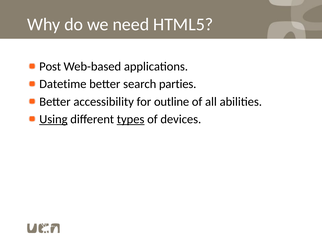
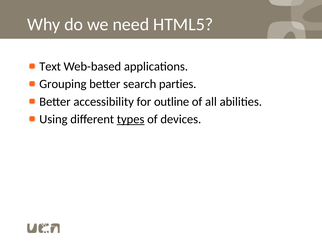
Post: Post -> Text
Datetime: Datetime -> Grouping
Using underline: present -> none
